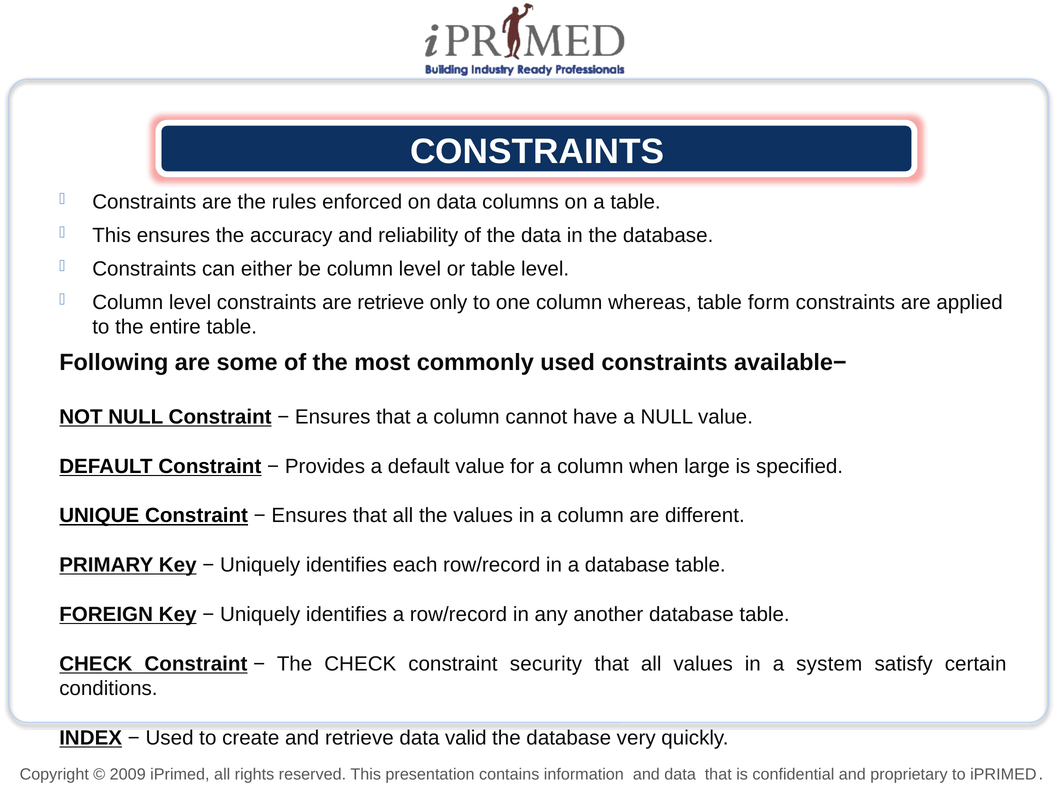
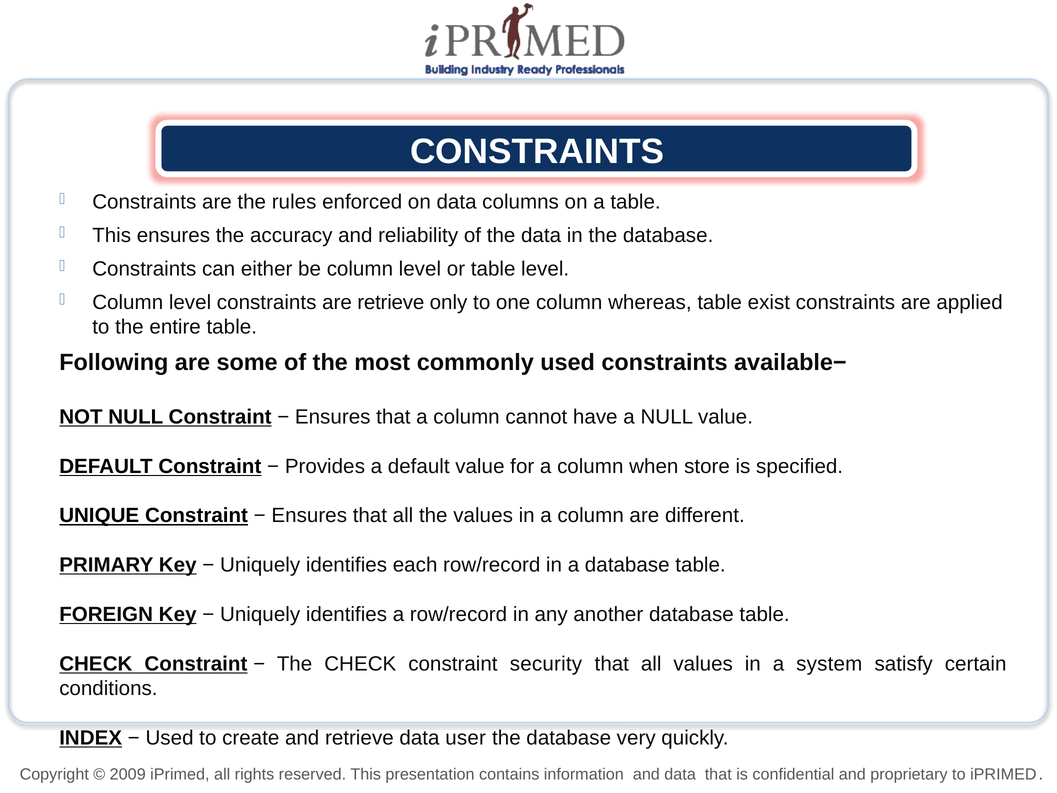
form: form -> exist
large: large -> store
valid: valid -> user
